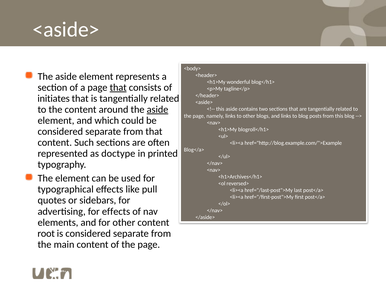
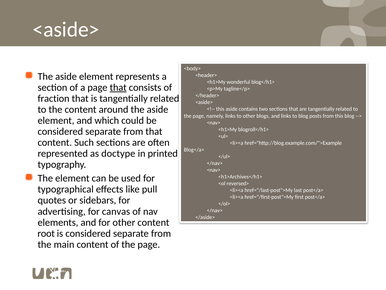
initiates: initiates -> fraction
aside at (158, 109) underline: present -> none
for effects: effects -> canvas
